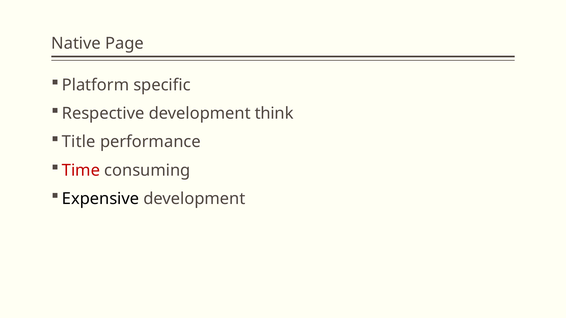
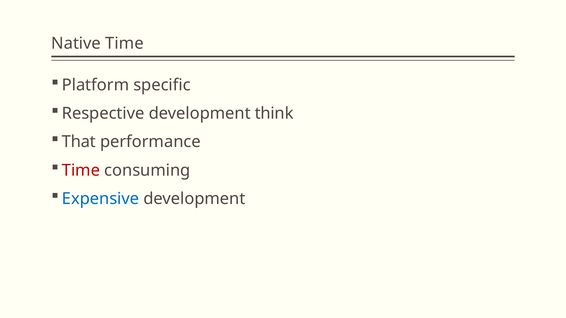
Native Page: Page -> Time
Title: Title -> That
Expensive colour: black -> blue
